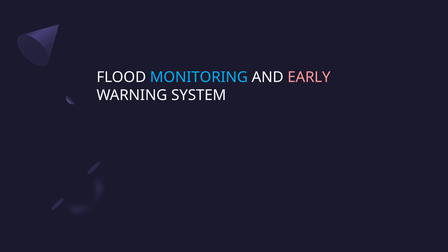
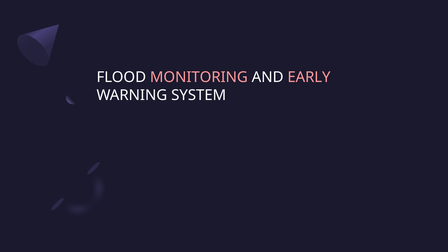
MONITORING colour: light blue -> pink
